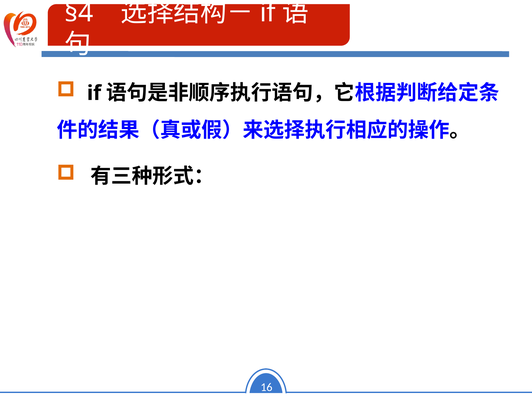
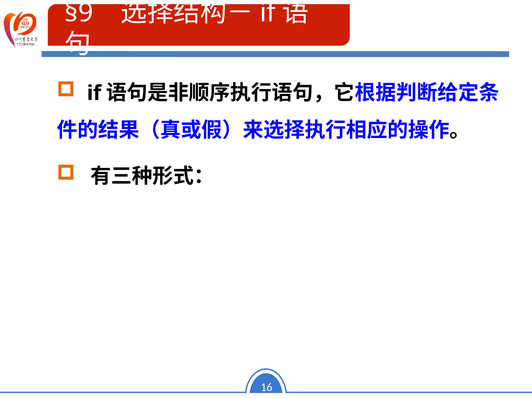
§4: §4 -> §9
